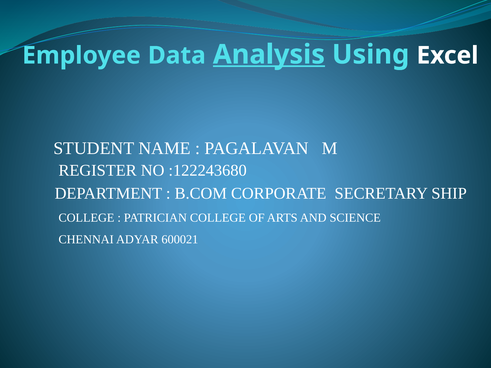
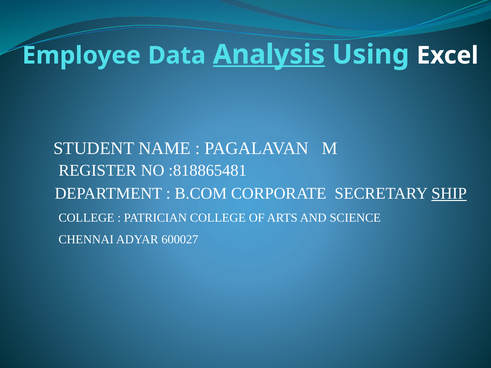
:122243680: :122243680 -> :818865481
SHIP underline: none -> present
600021: 600021 -> 600027
